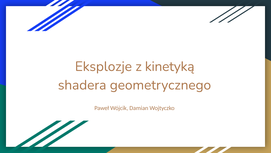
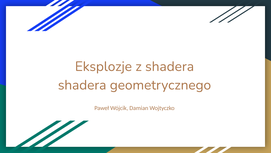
z kinetyką: kinetyką -> shadera
